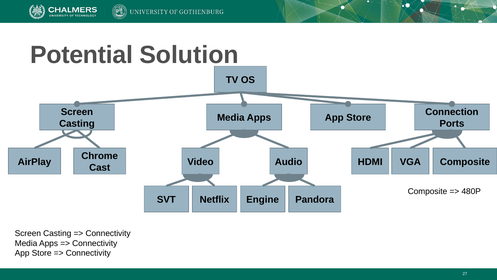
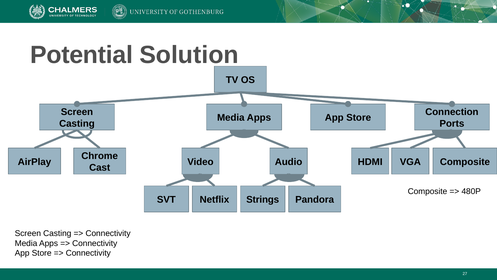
Engine: Engine -> Strings
